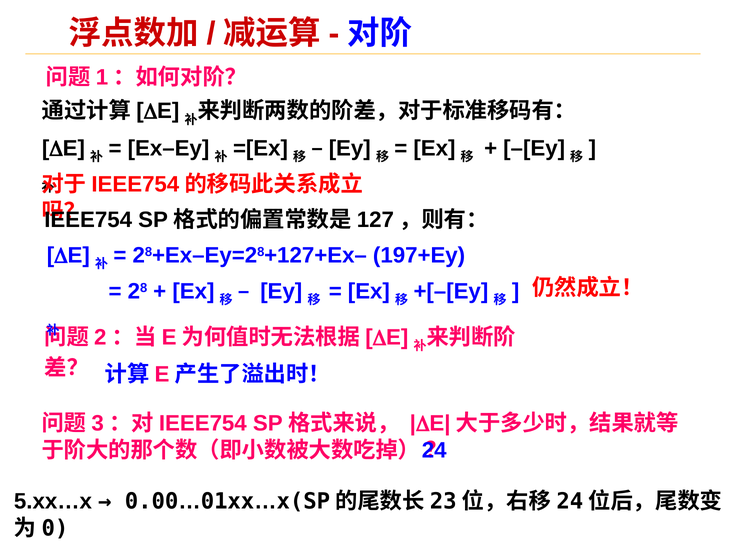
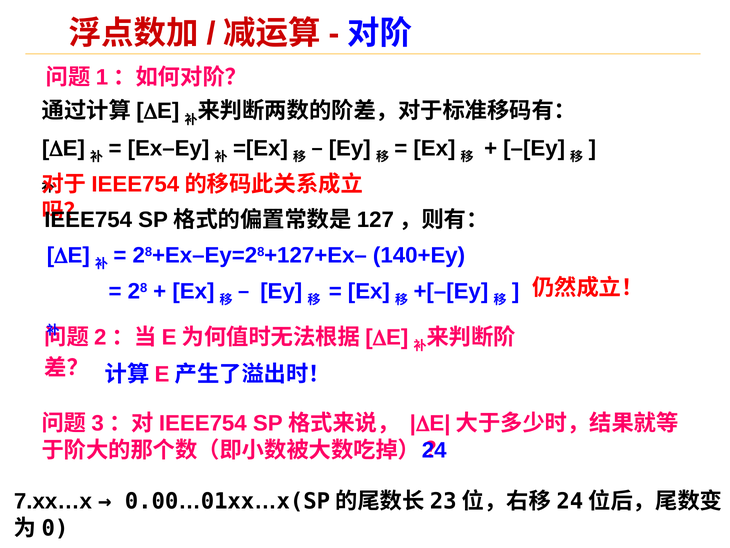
197+Ey: 197+Ey -> 140+Ey
5.xx…x: 5.xx…x -> 7.xx…x
